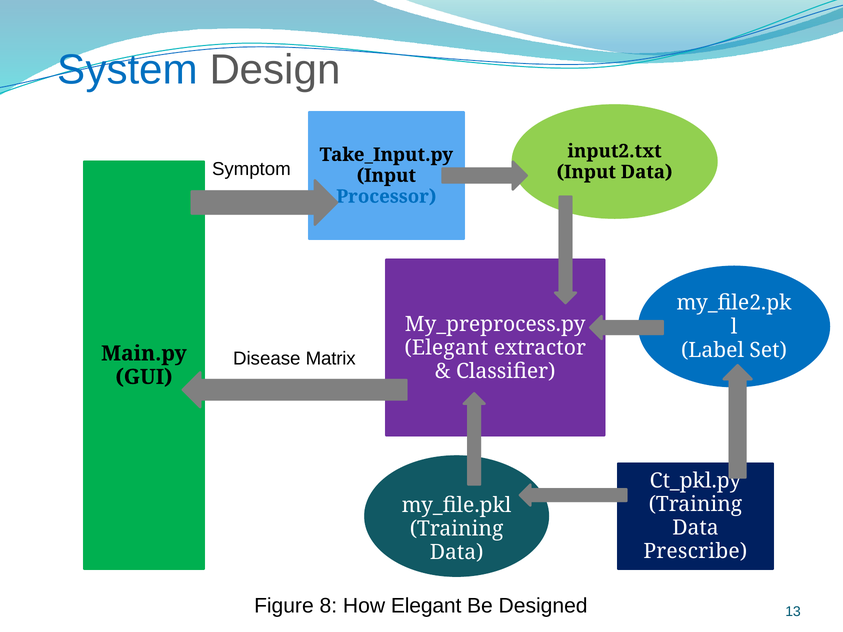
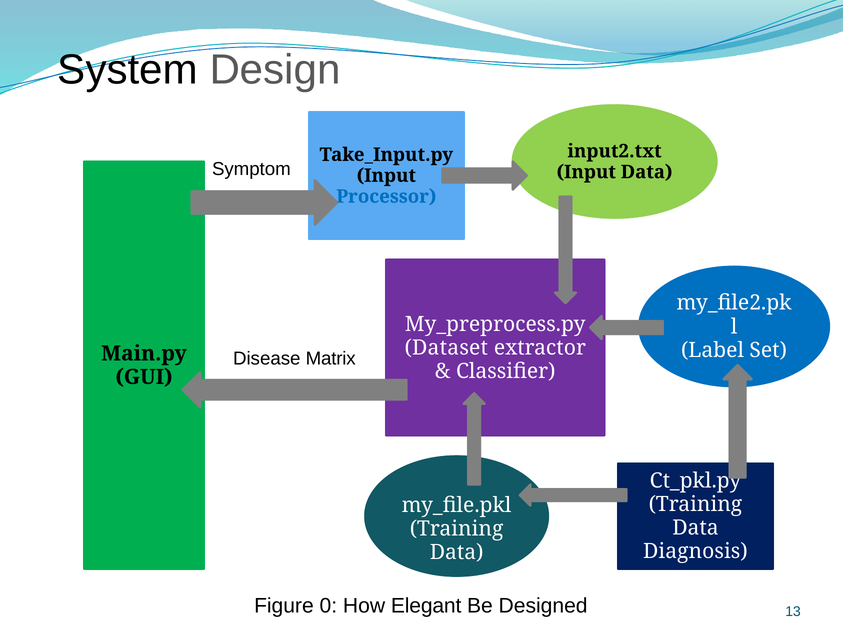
System colour: blue -> black
Elegant at (446, 348): Elegant -> Dataset
Prescribe: Prescribe -> Diagnosis
8: 8 -> 0
